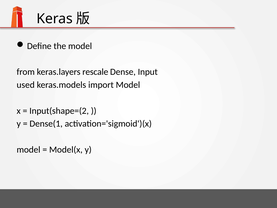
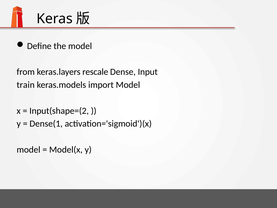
used: used -> train
